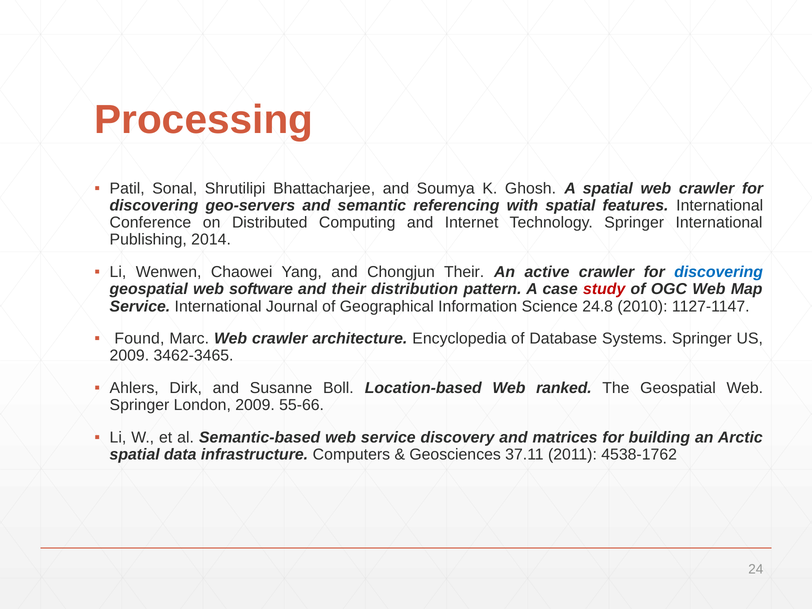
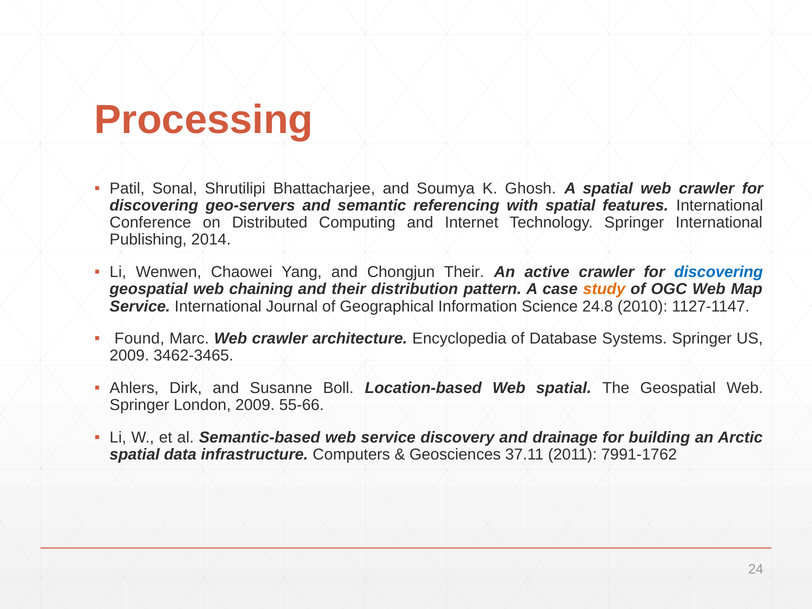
software: software -> chaining
study colour: red -> orange
Web ranked: ranked -> spatial
matrices: matrices -> drainage
4538-1762: 4538-1762 -> 7991-1762
